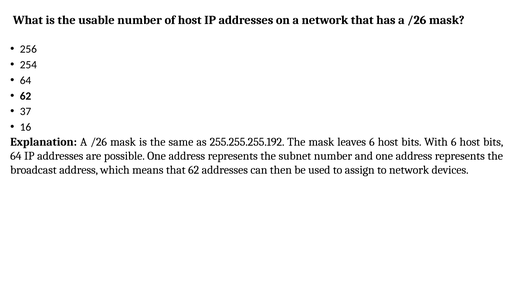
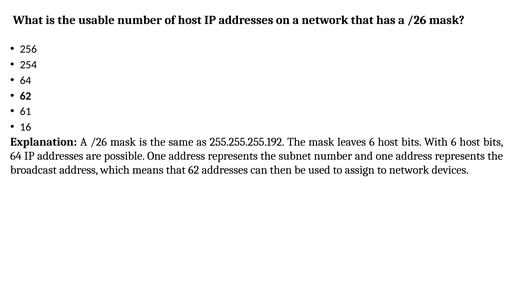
37: 37 -> 61
